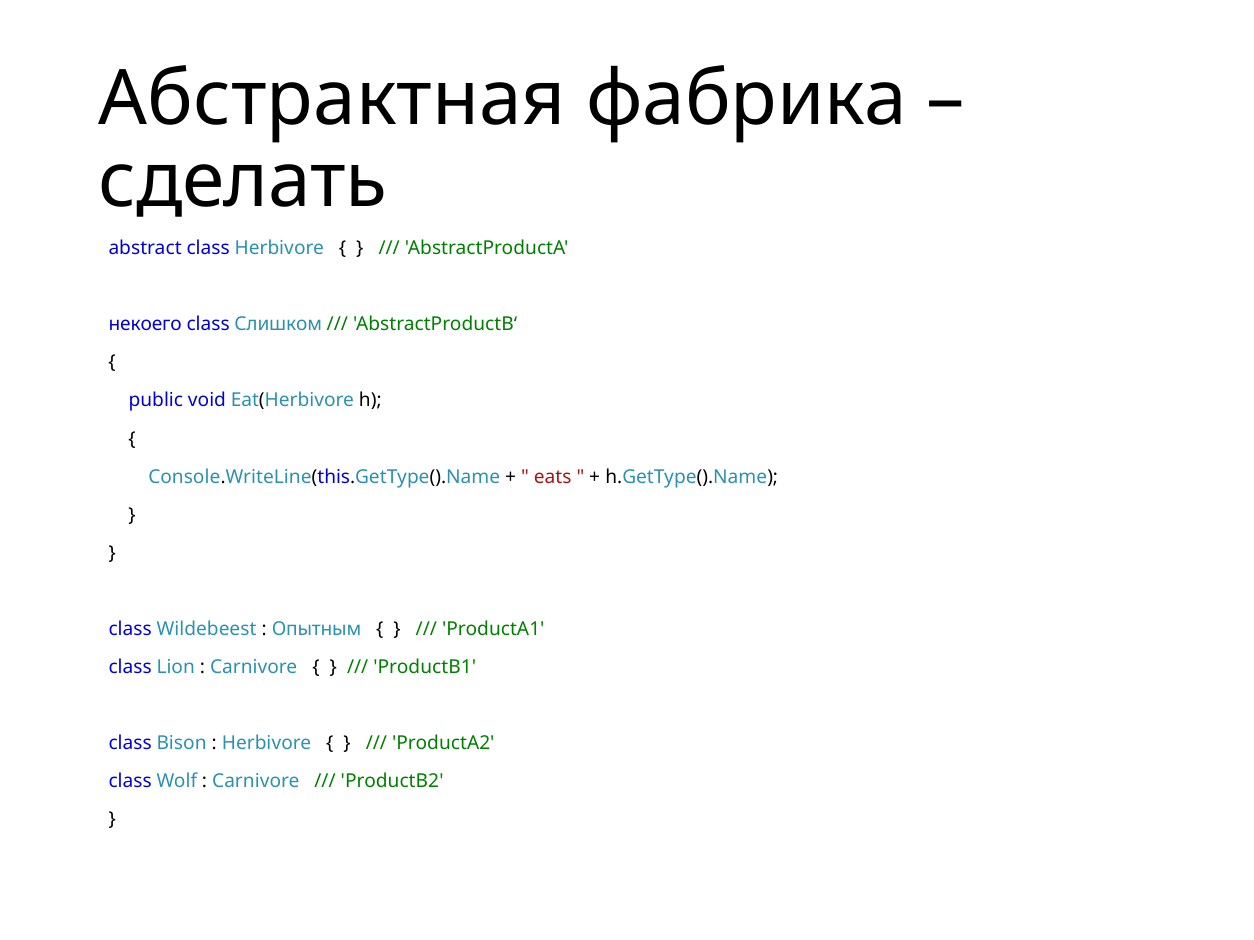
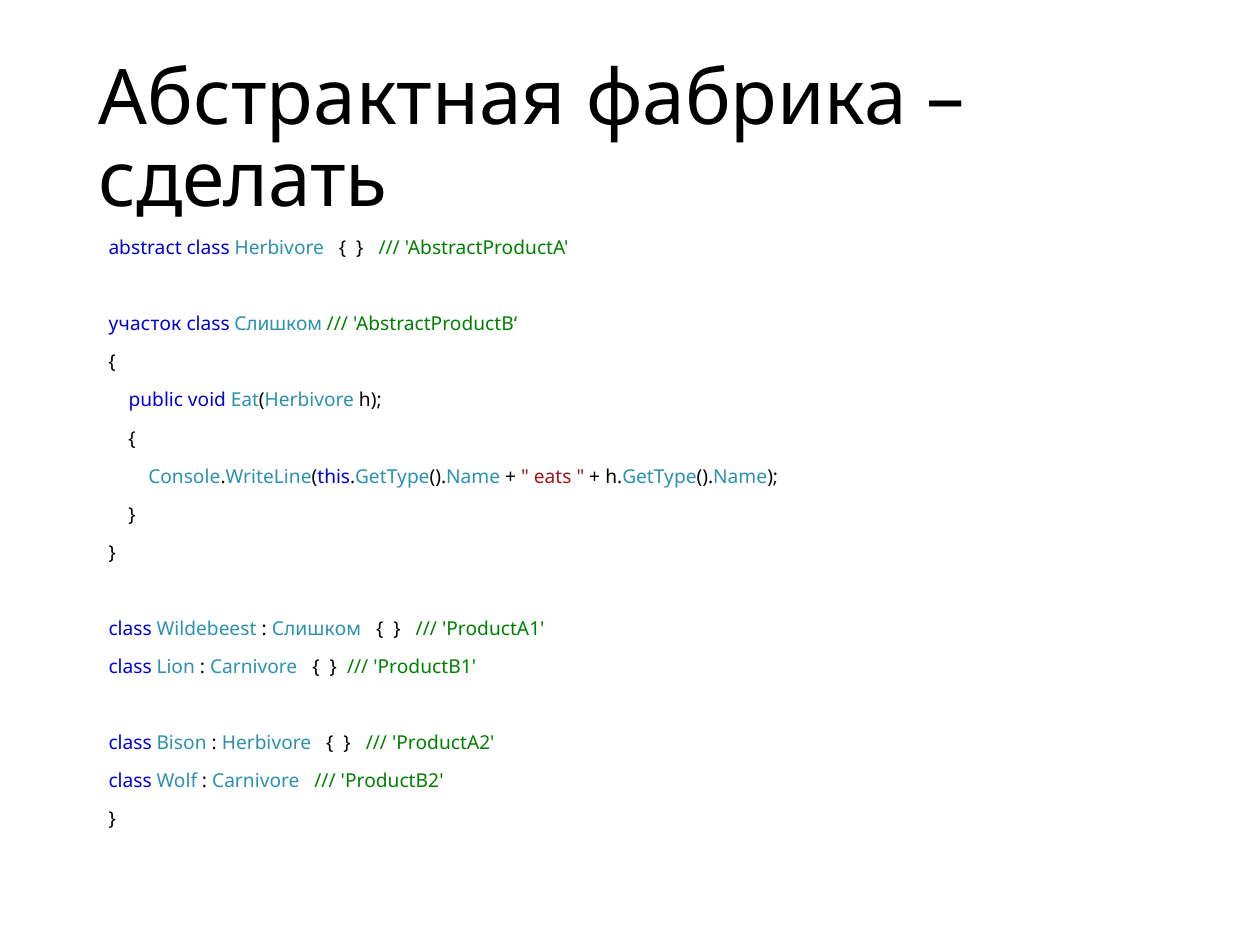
некоего: некоего -> участок
Опытным at (317, 630): Опытным -> Слишком
